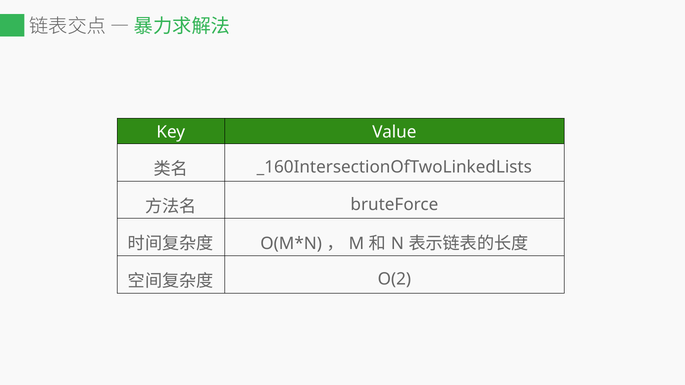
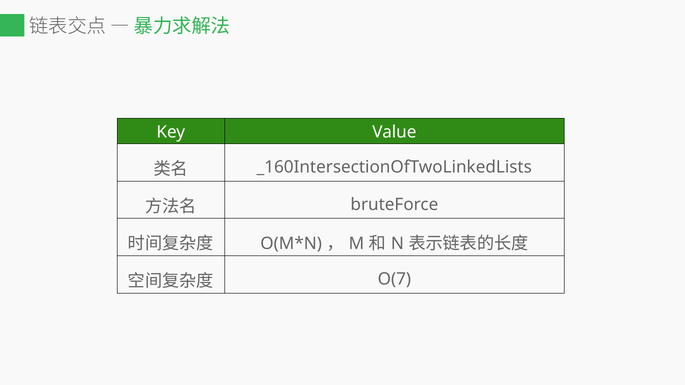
O(2: O(2 -> O(7
